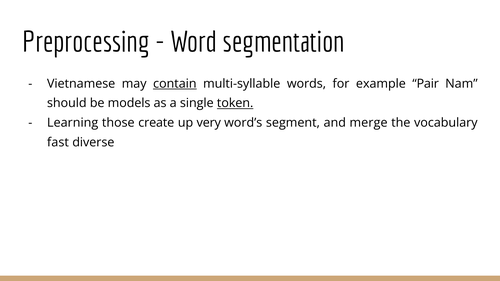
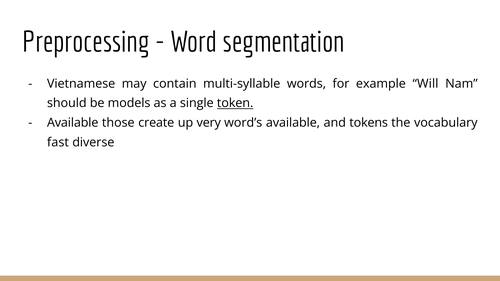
contain underline: present -> none
Pair: Pair -> Will
Learning at (73, 123): Learning -> Available
word’s segment: segment -> available
merge: merge -> tokens
